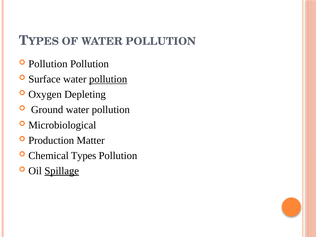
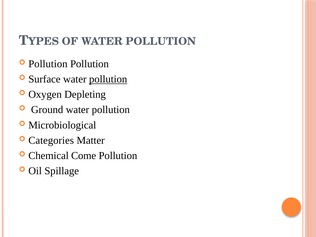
Production: Production -> Categories
Types: Types -> Come
Spillage underline: present -> none
